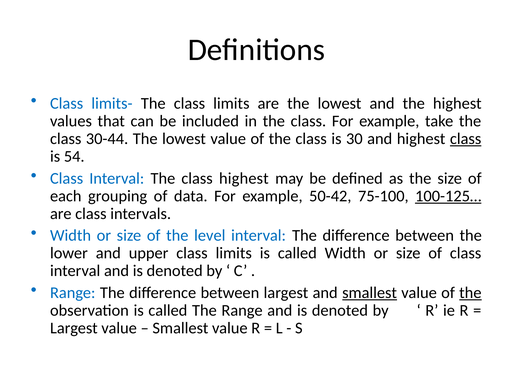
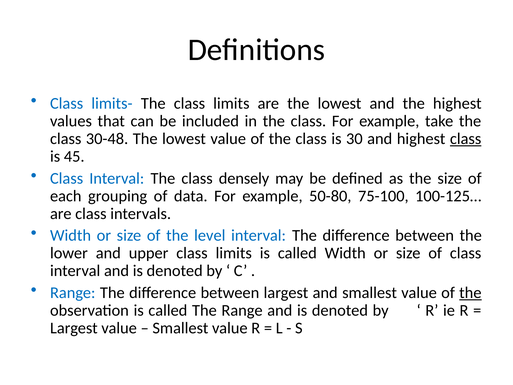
30-44: 30-44 -> 30-48
54: 54 -> 45
class highest: highest -> densely
50-42: 50-42 -> 50-80
100-125… underline: present -> none
smallest at (370, 293) underline: present -> none
